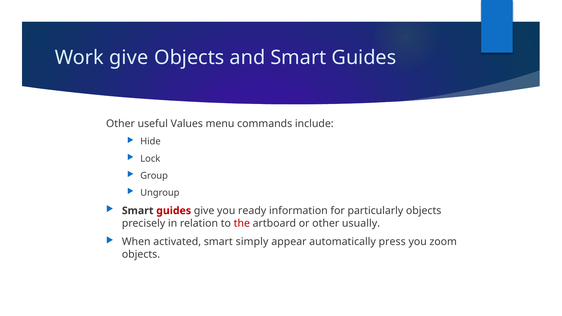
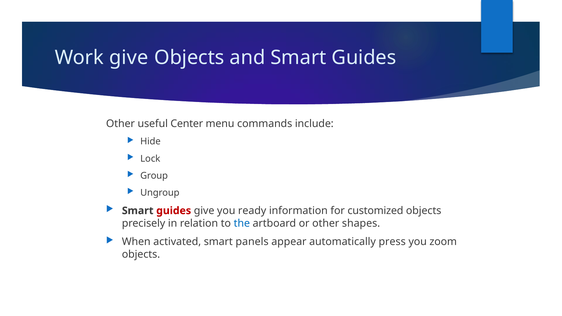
Values: Values -> Center
particularly: particularly -> customized
the colour: red -> blue
usually: usually -> shapes
simply: simply -> panels
